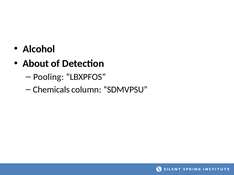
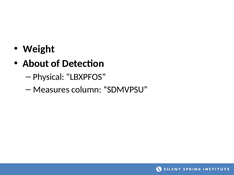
Alcohol: Alcohol -> Weight
Pooling: Pooling -> Physical
Chemicals: Chemicals -> Measures
